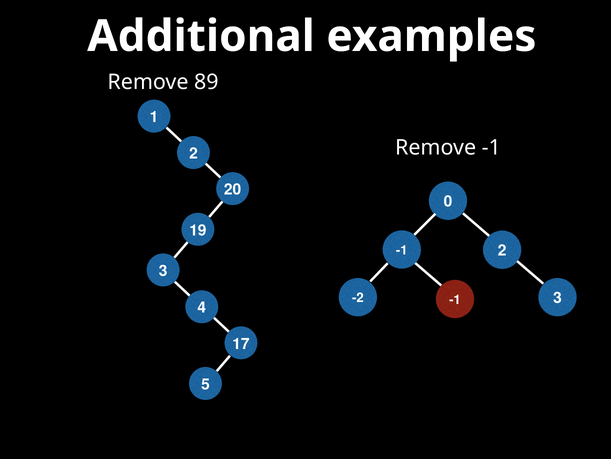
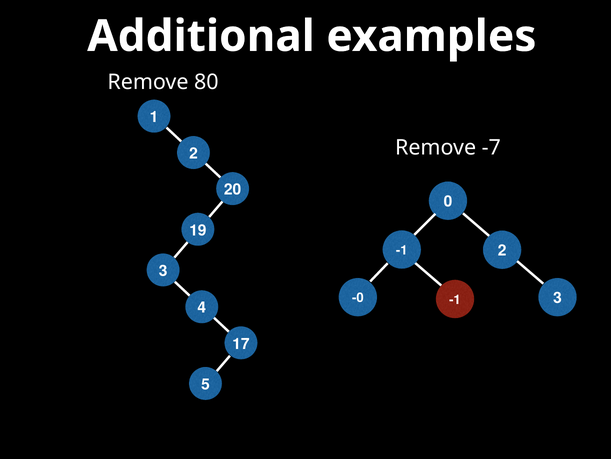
89: 89 -> 80
Remove -1: -1 -> -7
-2: -2 -> -0
